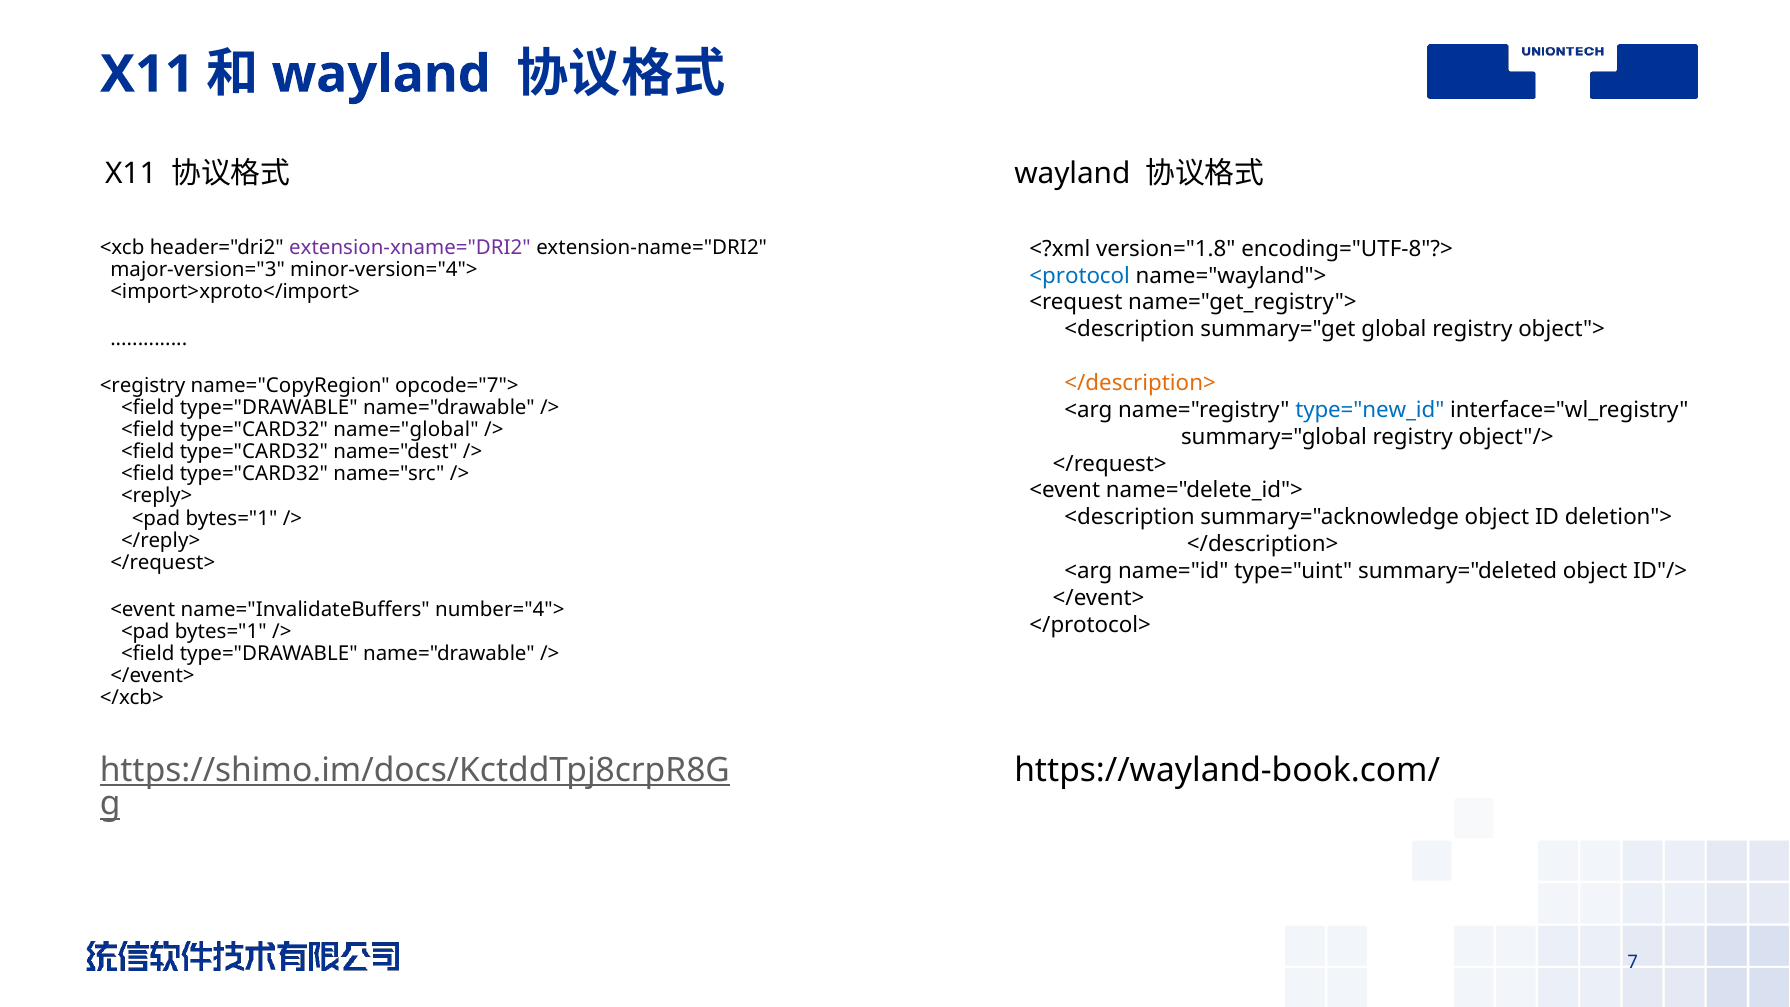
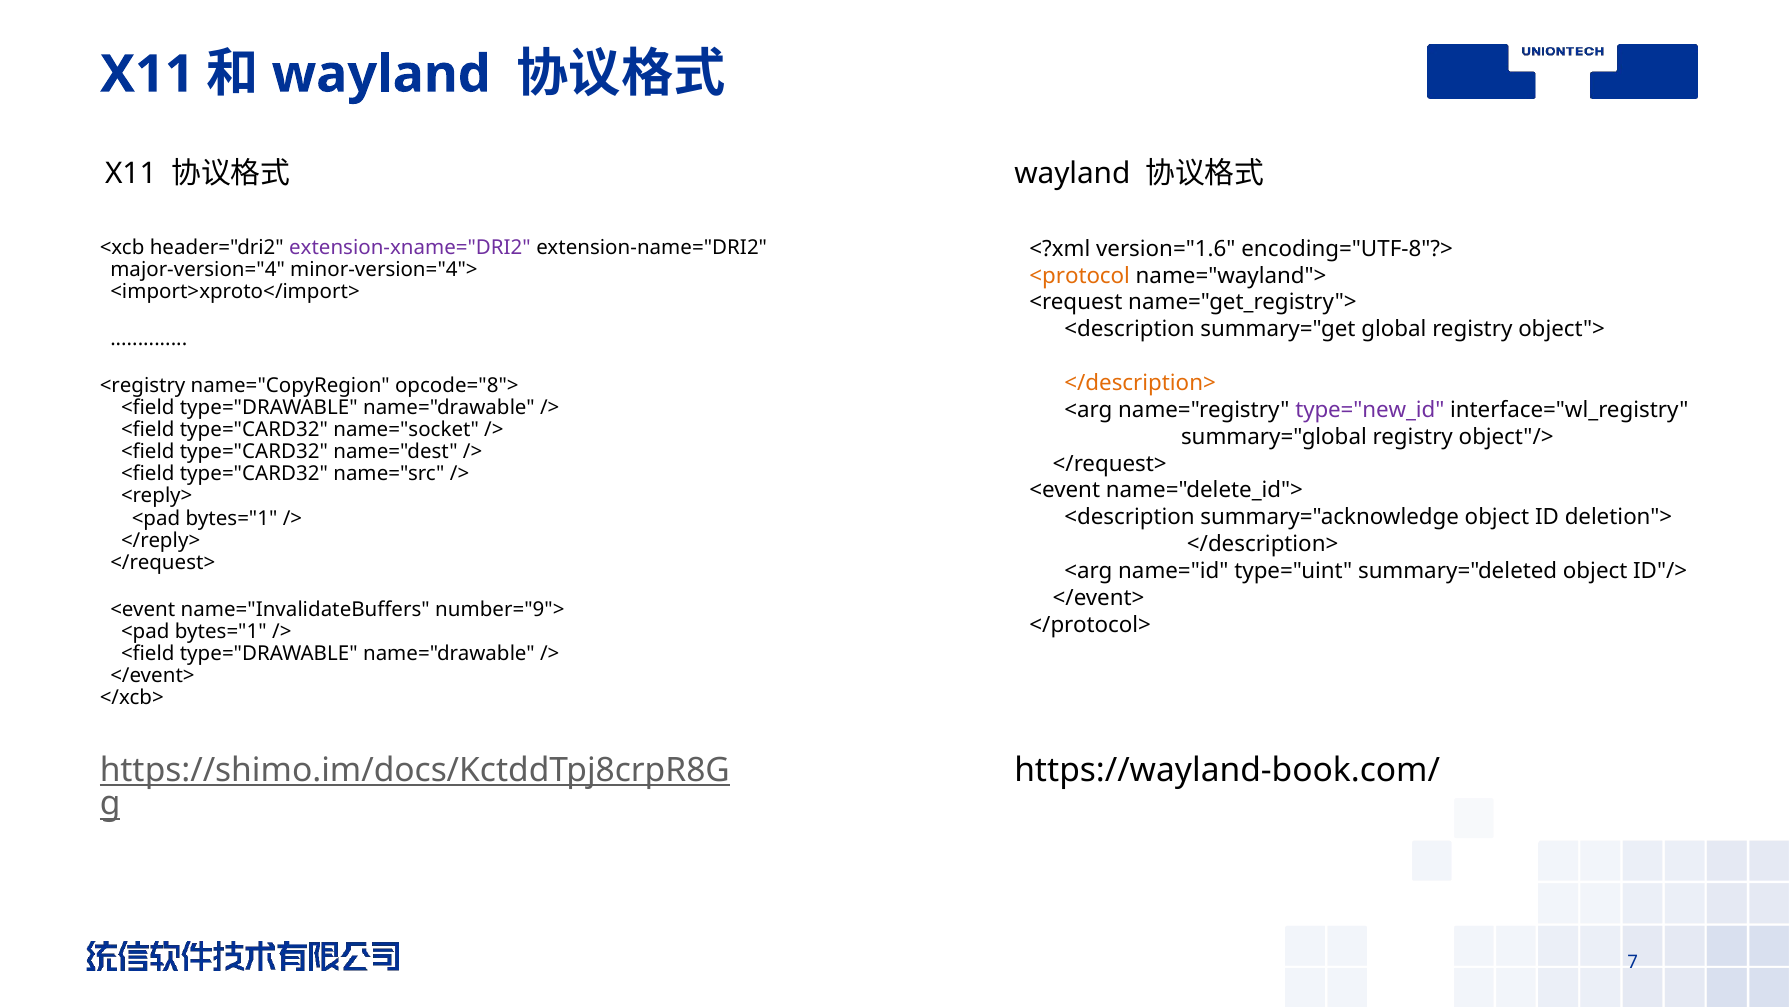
version="1.8: version="1.8 -> version="1.6
major-version="3: major-version="3 -> major-version="4
<protocol colour: blue -> orange
opcode="7">: opcode="7"> -> opcode="8">
type="new_id colour: blue -> purple
name="global: name="global -> name="socket
number="4">: number="4"> -> number="9">
